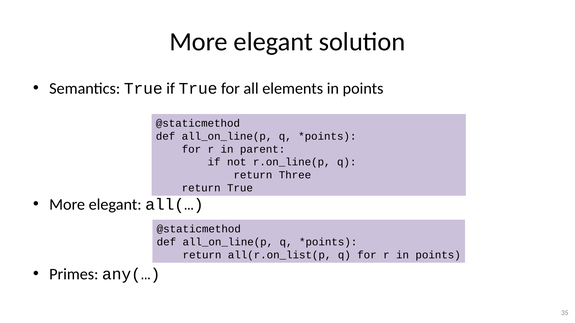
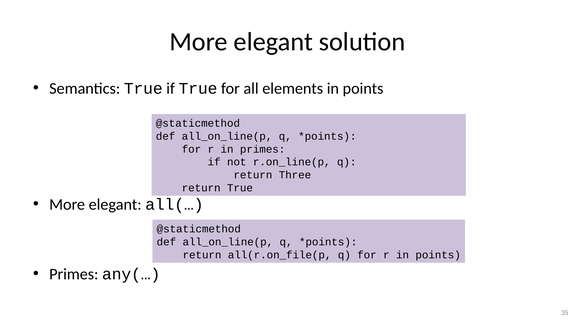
in parent: parent -> primes
all(r.on_list(p: all(r.on_list(p -> all(r.on_file(p
